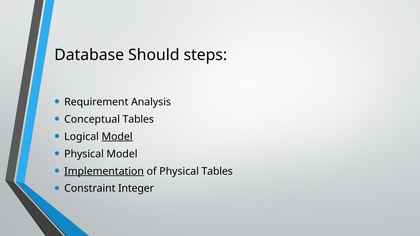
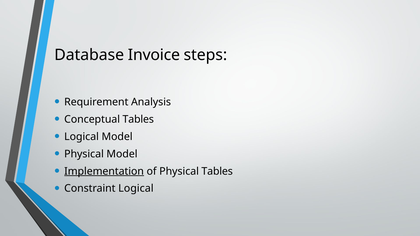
Should: Should -> Invoice
Model at (117, 137) underline: present -> none
Constraint Integer: Integer -> Logical
